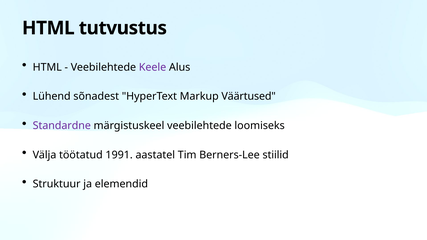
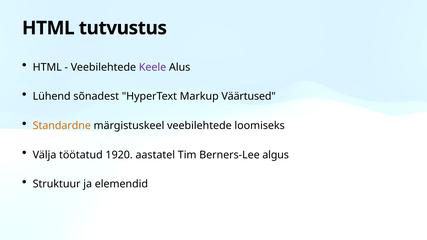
Standardne colour: purple -> orange
1991: 1991 -> 1920
stiilid: stiilid -> algus
